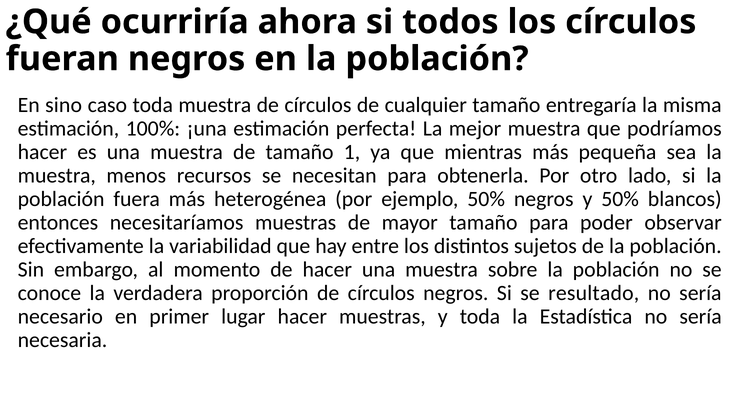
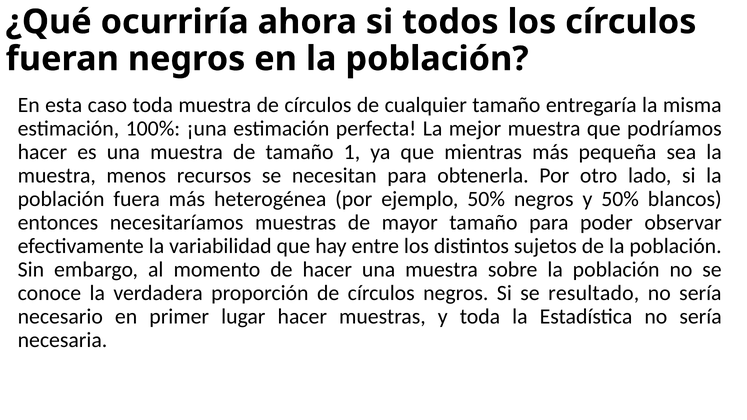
sino: sino -> esta
